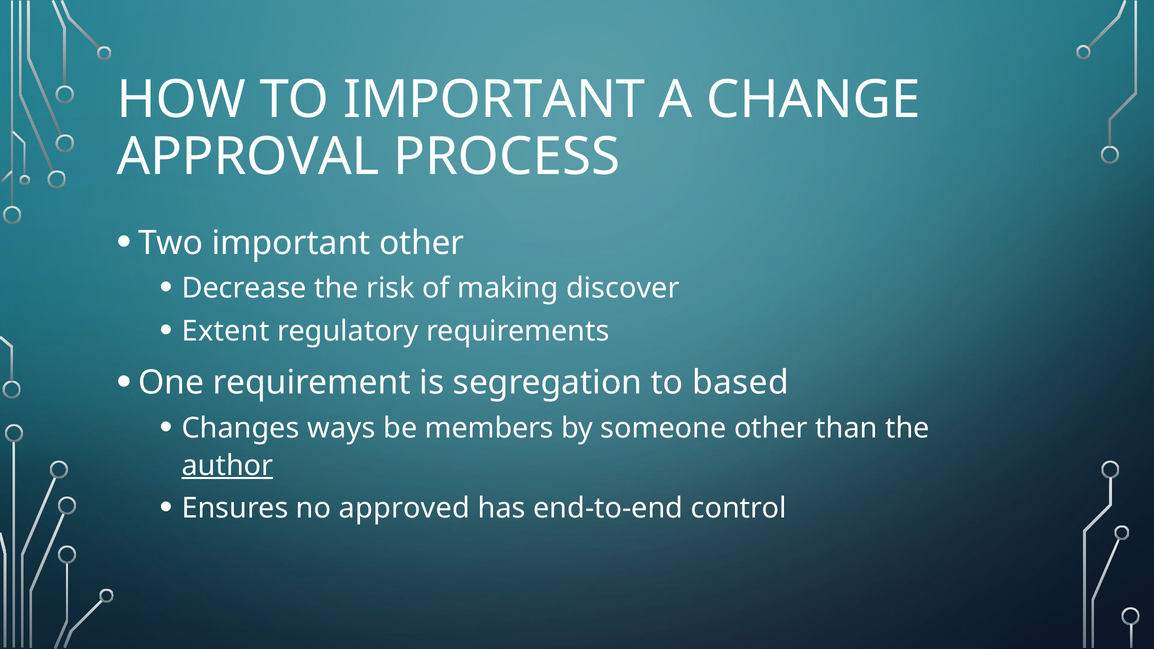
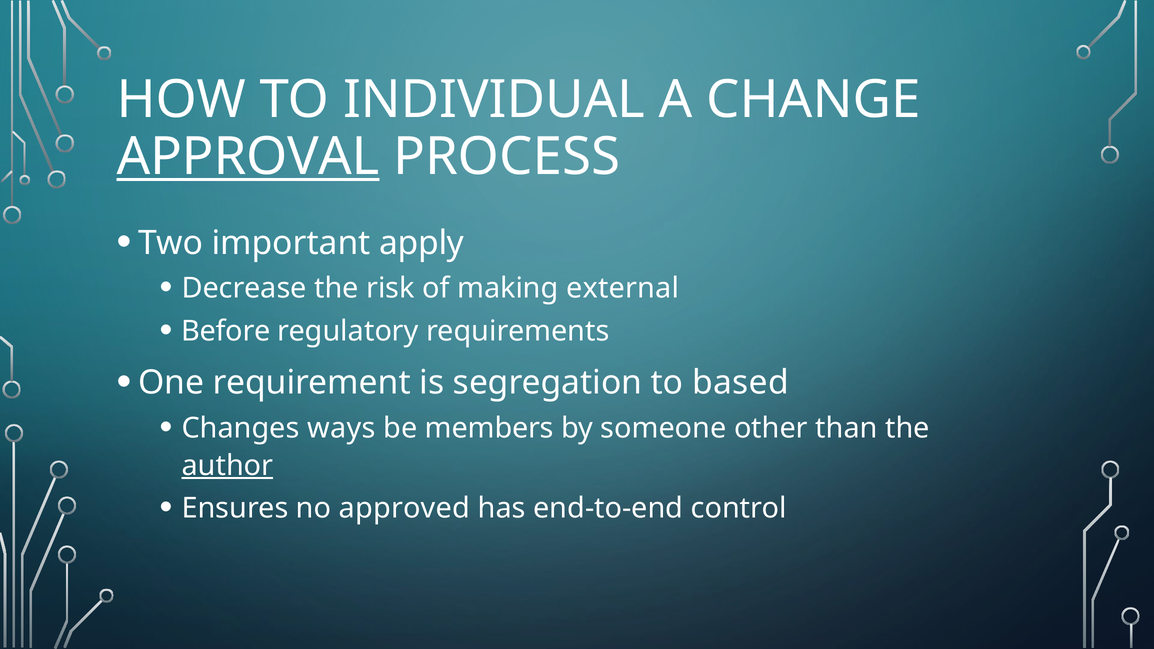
TO IMPORTANT: IMPORTANT -> INDIVIDUAL
APPROVAL underline: none -> present
important other: other -> apply
discover: discover -> external
Extent: Extent -> Before
